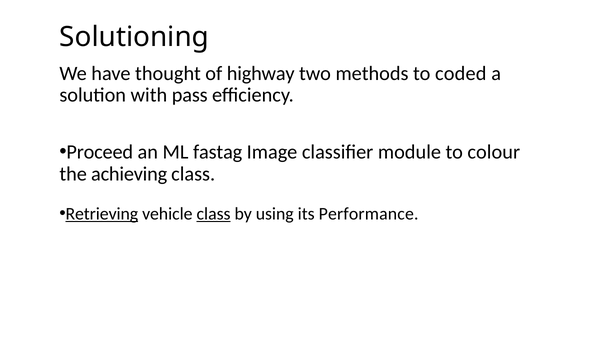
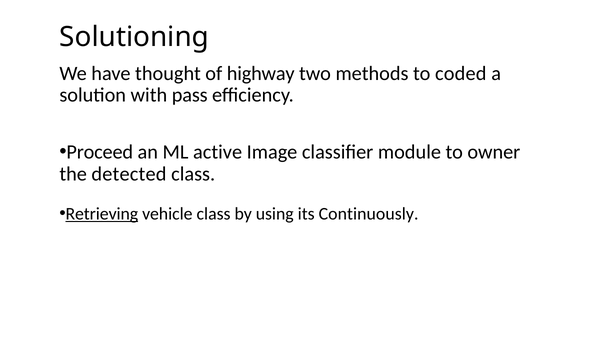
fastag: fastag -> active
colour: colour -> owner
achieving: achieving -> detected
class at (214, 214) underline: present -> none
Performance: Performance -> Continuously
